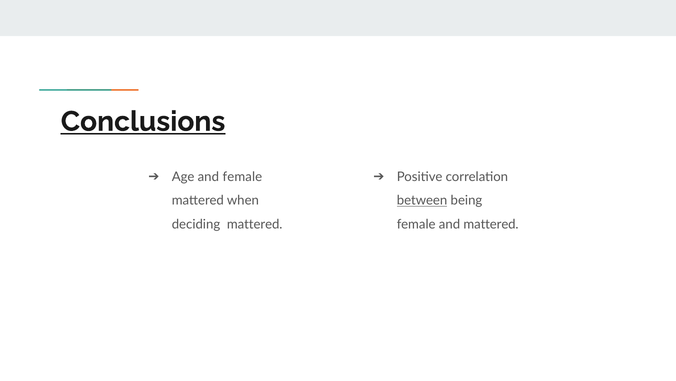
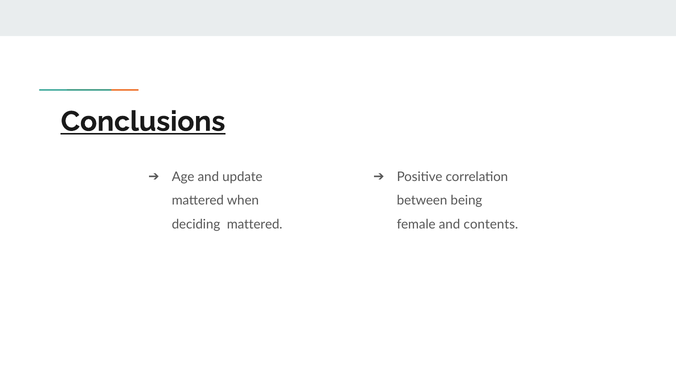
and female: female -> update
between underline: present -> none
and mattered: mattered -> contents
